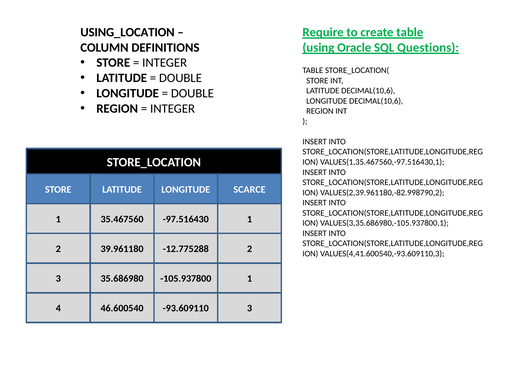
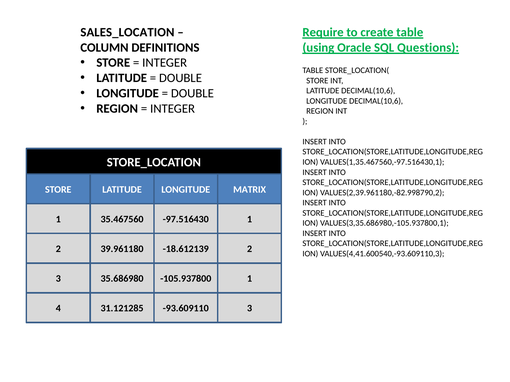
USING_LOCATION: USING_LOCATION -> SALES_LOCATION
SCARCE: SCARCE -> MATRIX
-12.775288: -12.775288 -> -18.612139
46.600540: 46.600540 -> 31.121285
